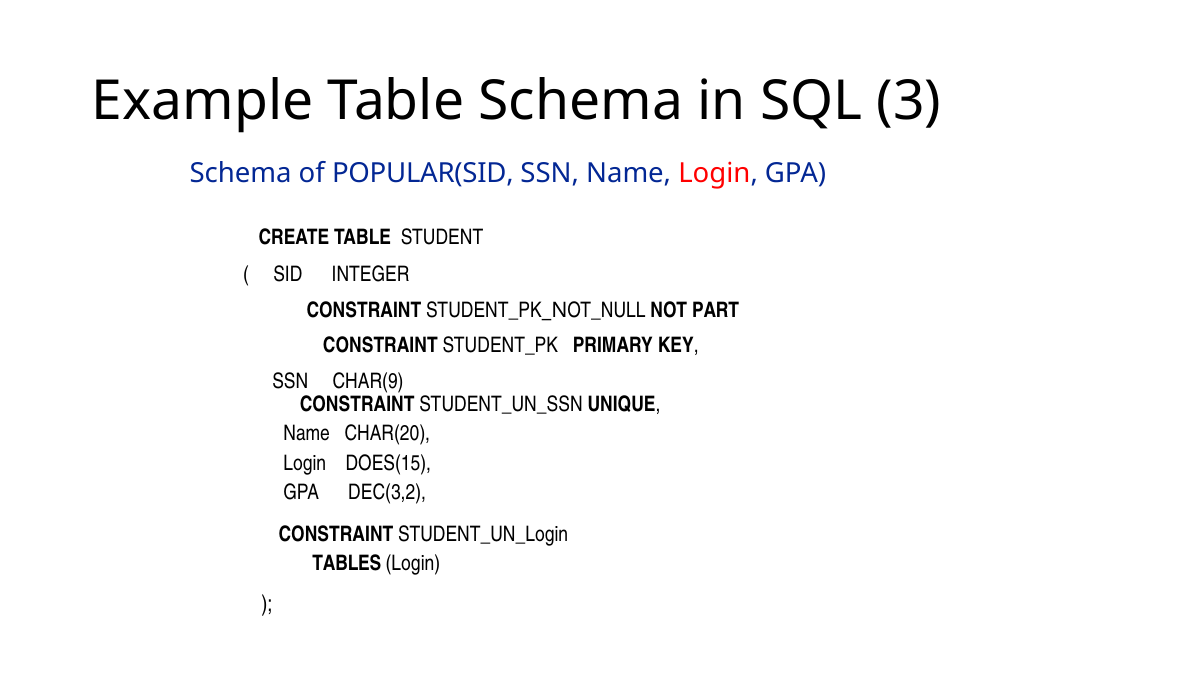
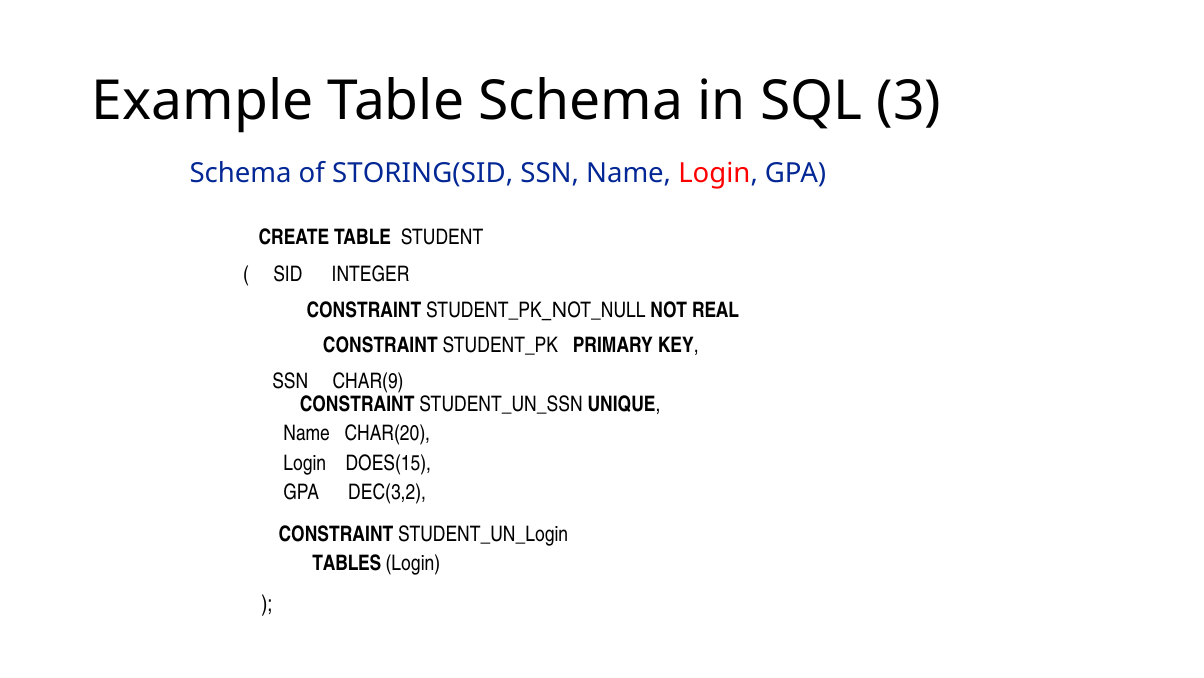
POPULAR(SID: POPULAR(SID -> STORING(SID
PART: PART -> REAL
